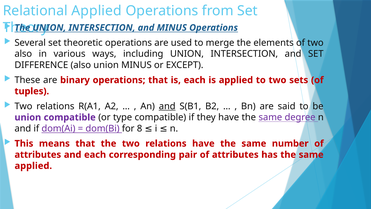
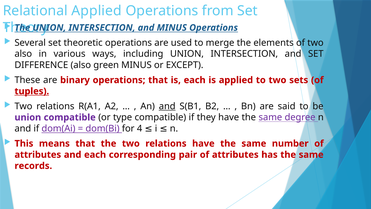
also union: union -> green
tuples underline: none -> present
8: 8 -> 4
applied at (33, 166): applied -> records
